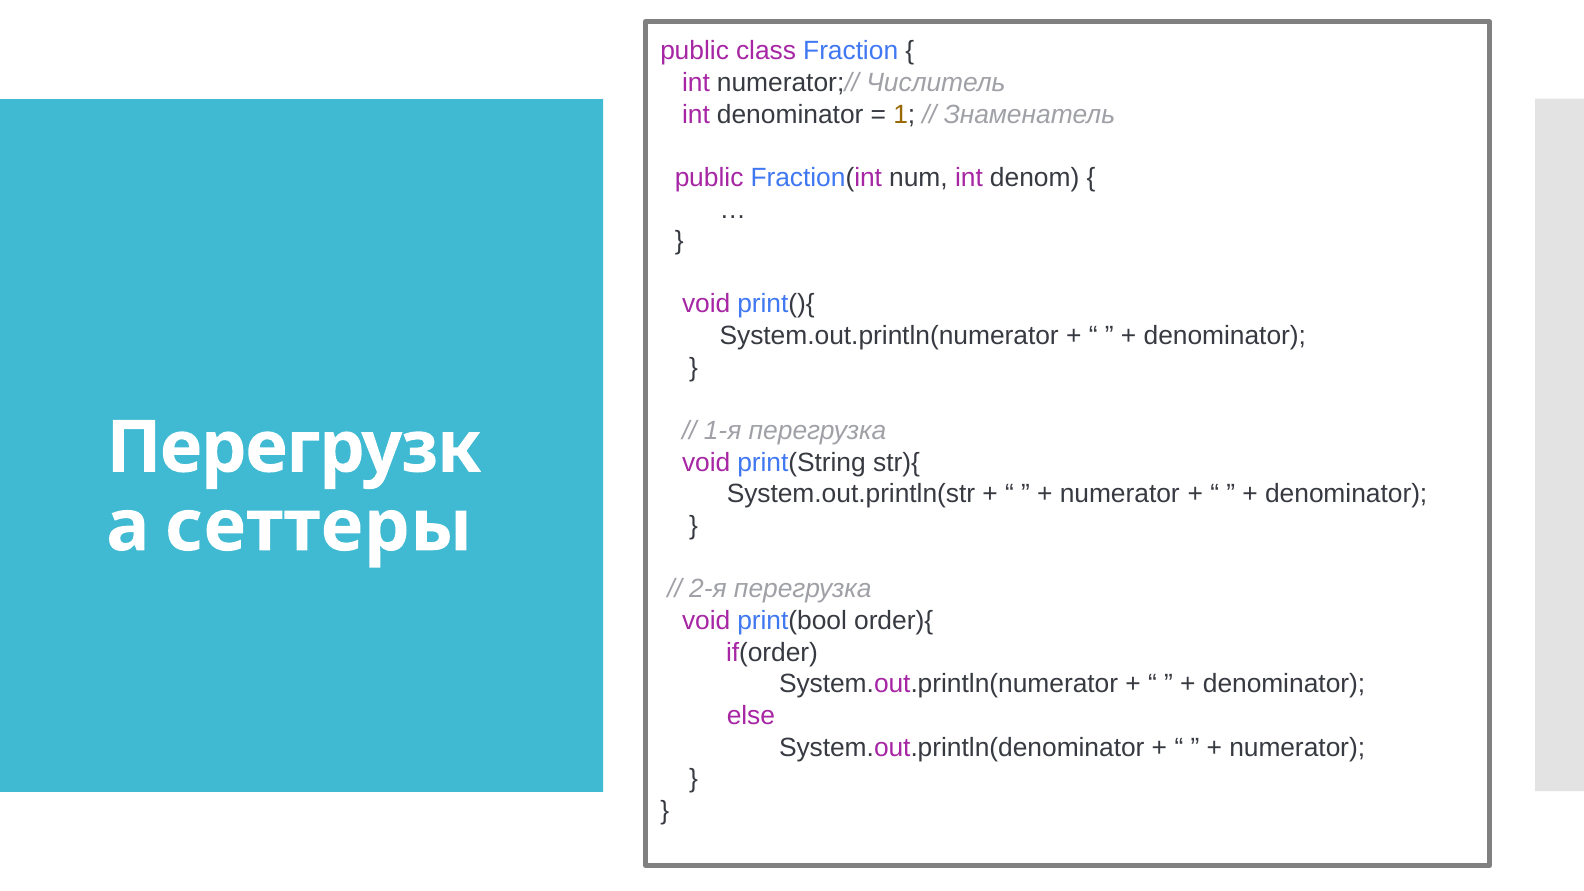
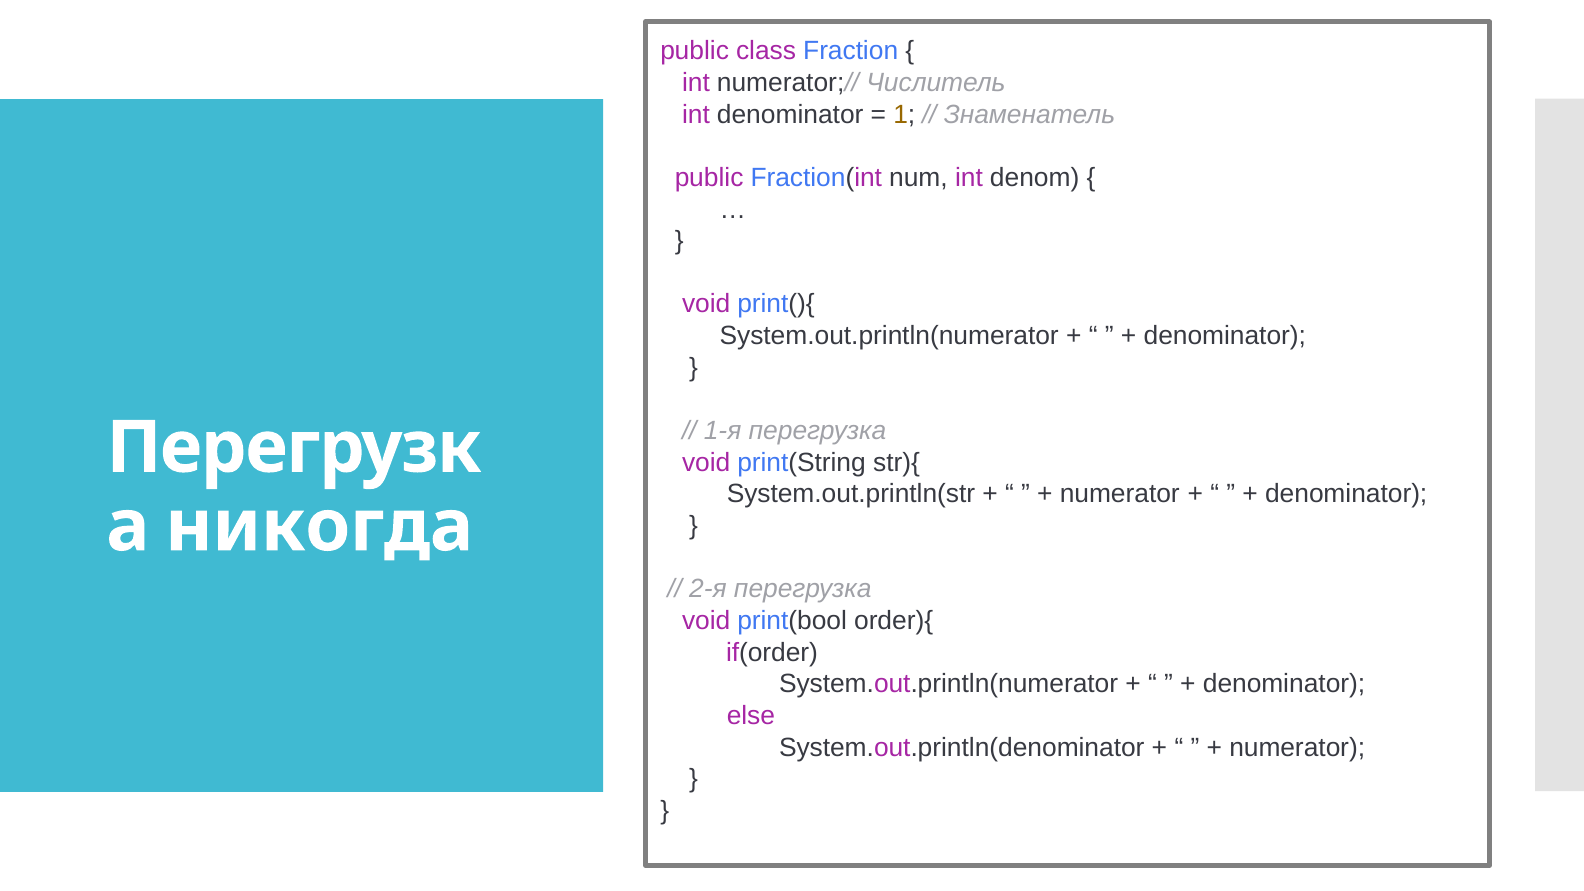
сеттеры: сеттеры -> никогда
